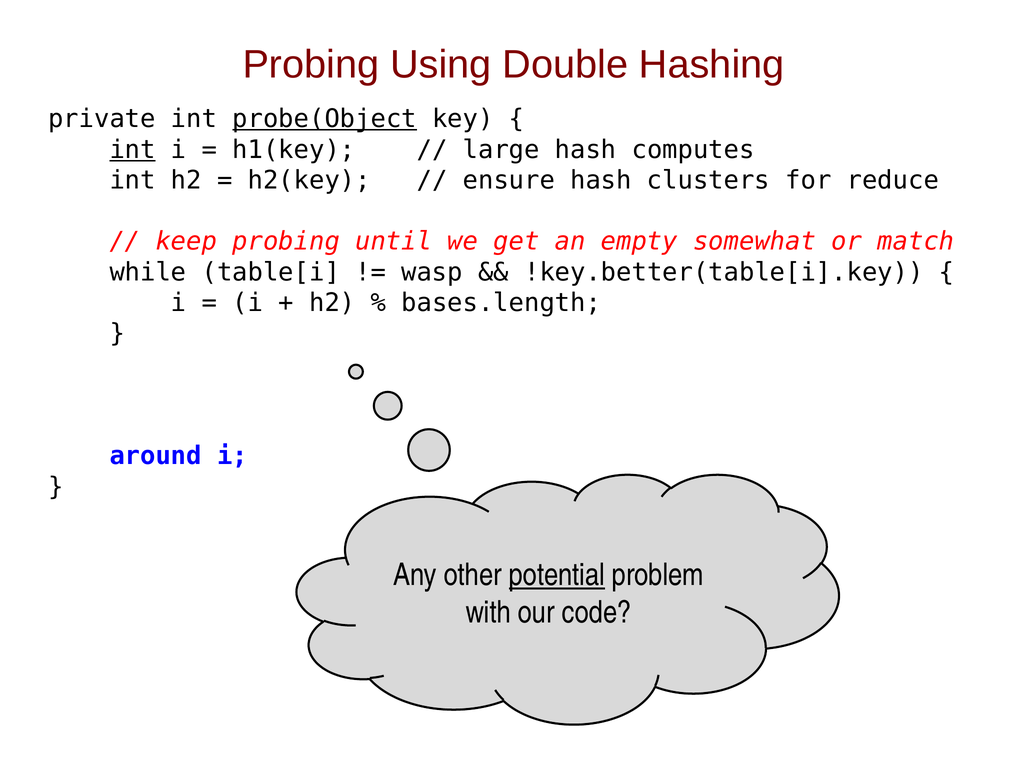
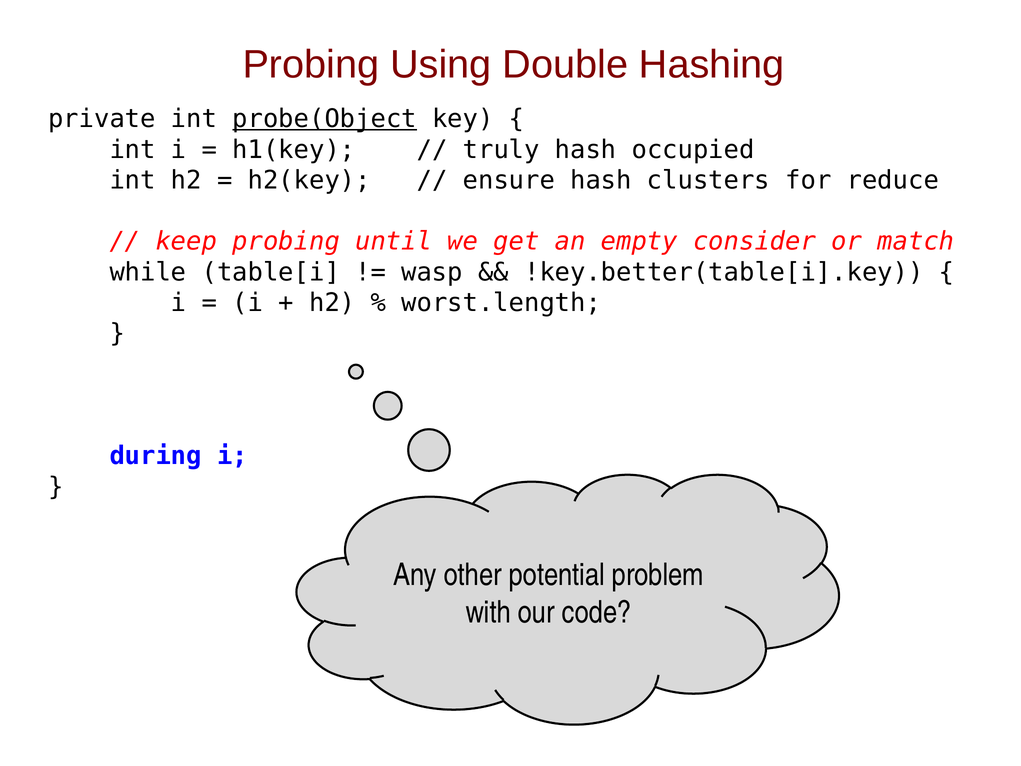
int at (133, 150) underline: present -> none
large: large -> truly
computes: computes -> occupied
somewhat: somewhat -> consider
bases.length: bases.length -> worst.length
around: around -> during
potential underline: present -> none
